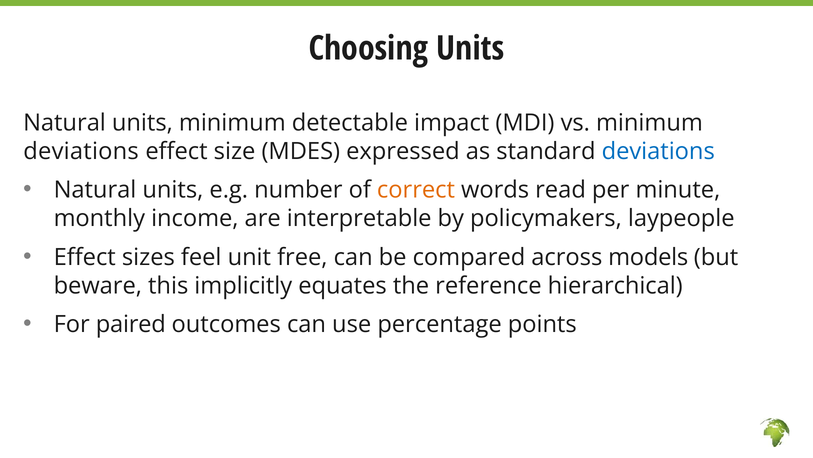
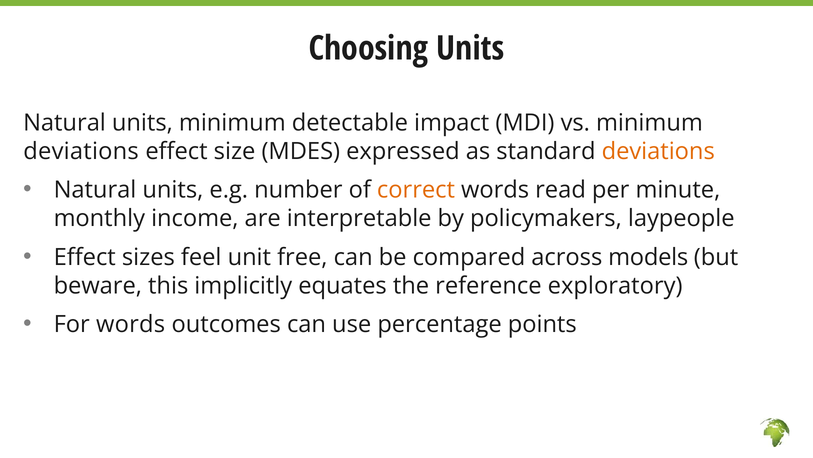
deviations at (658, 151) colour: blue -> orange
hierarchical: hierarchical -> exploratory
For paired: paired -> words
